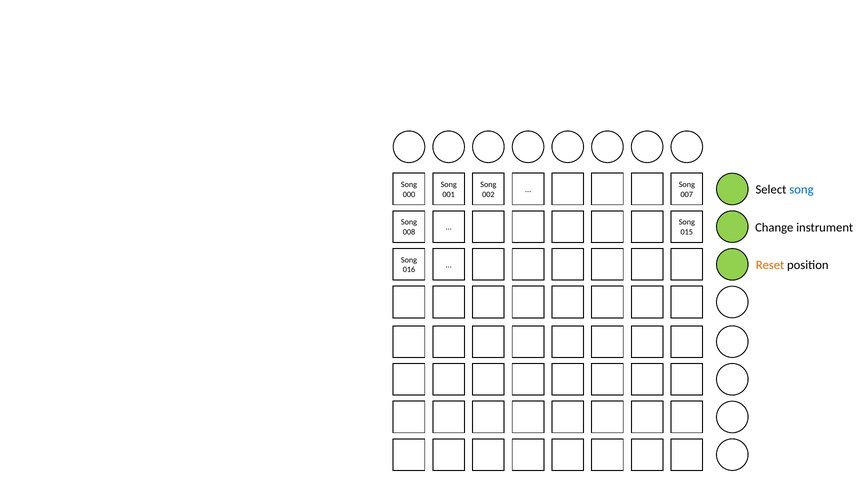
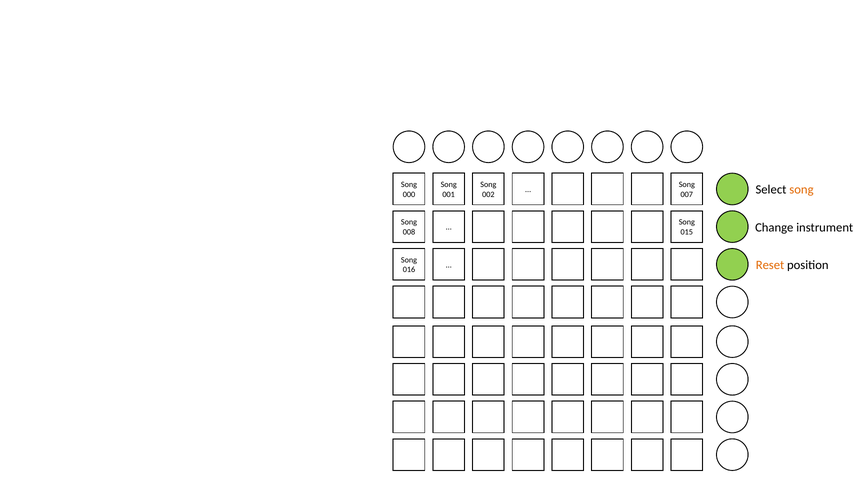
song at (801, 190) colour: blue -> orange
